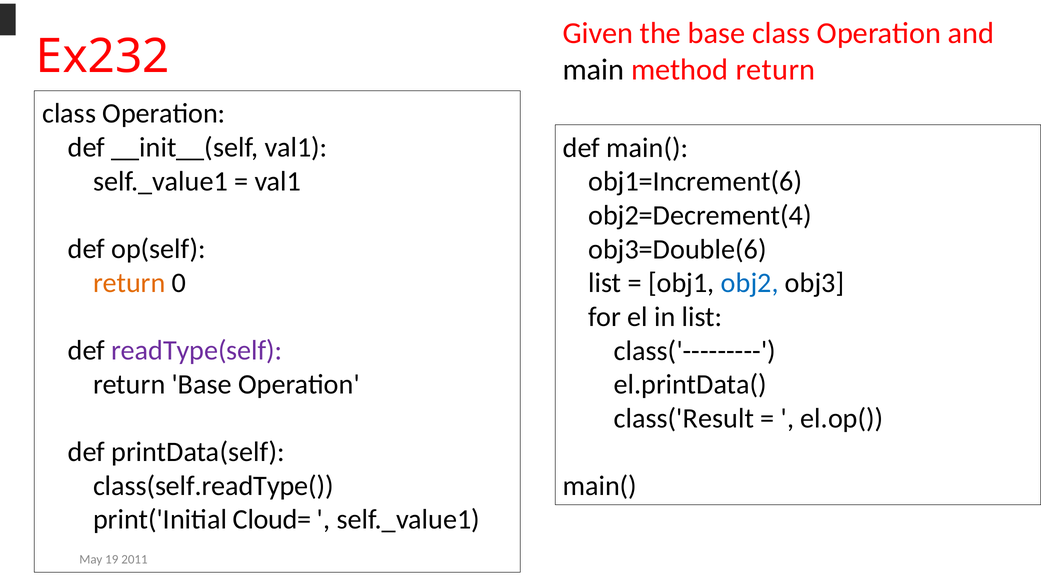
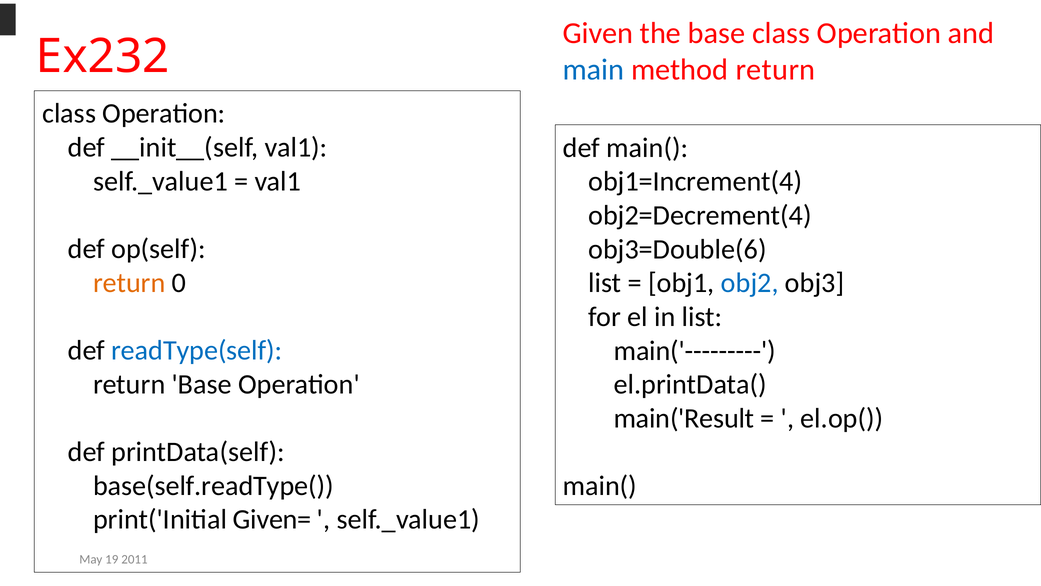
main colour: black -> blue
obj1=Increment(6: obj1=Increment(6 -> obj1=Increment(4
readType(self colour: purple -> blue
class('---------: class('--------- -> main('---------
class('Result: class('Result -> main('Result
class(self.readType(: class(self.readType( -> base(self.readType(
Cloud=: Cloud= -> Given=
